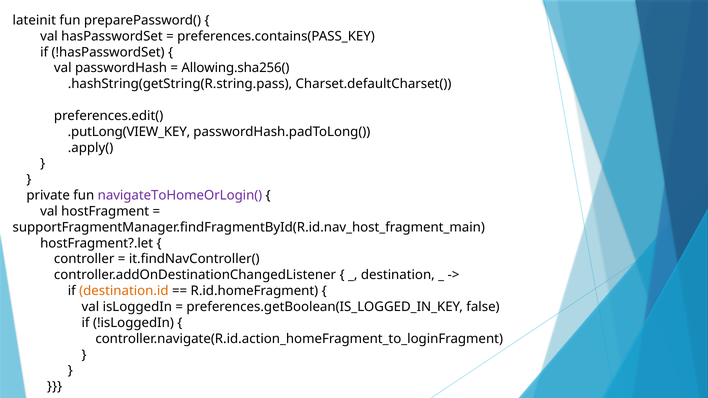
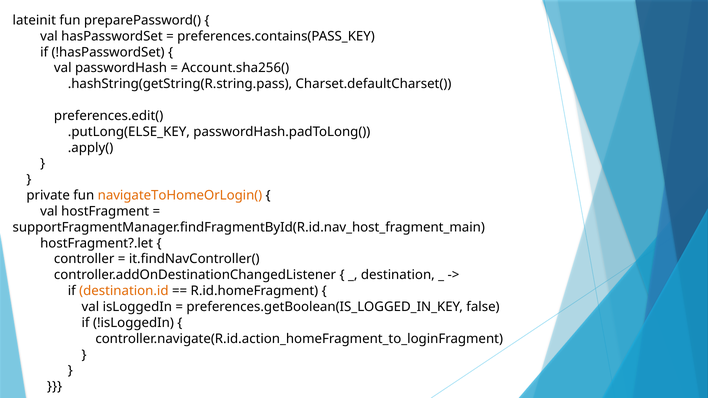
Allowing.sha256(: Allowing.sha256( -> Account.sha256(
.putLong(VIEW_KEY: .putLong(VIEW_KEY -> .putLong(ELSE_KEY
navigateToHomeOrLogin( colour: purple -> orange
